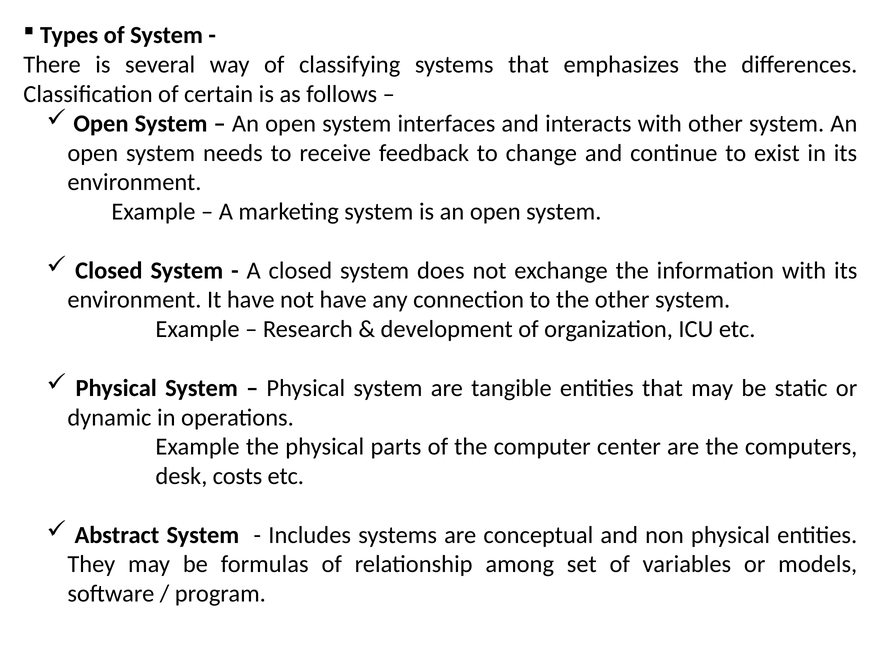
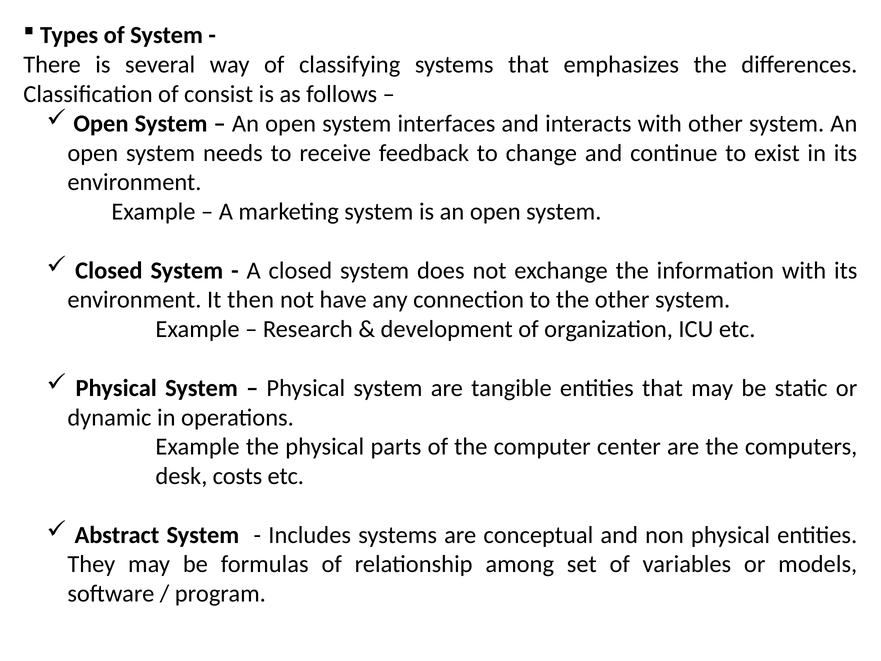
certain: certain -> consist
It have: have -> then
